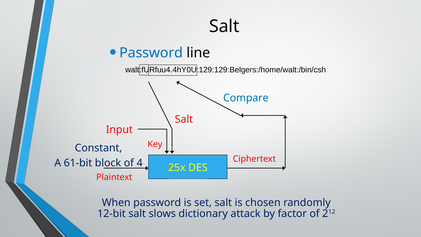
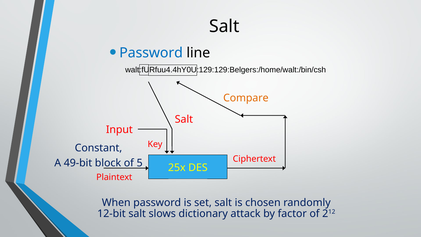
Compare colour: blue -> orange
61-bit: 61-bit -> 49-bit
4: 4 -> 5
